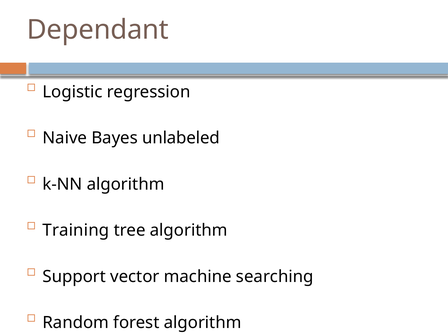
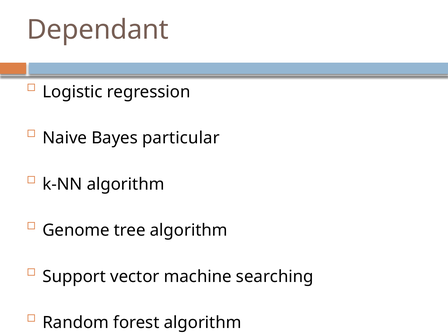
unlabeled: unlabeled -> particular
Training: Training -> Genome
